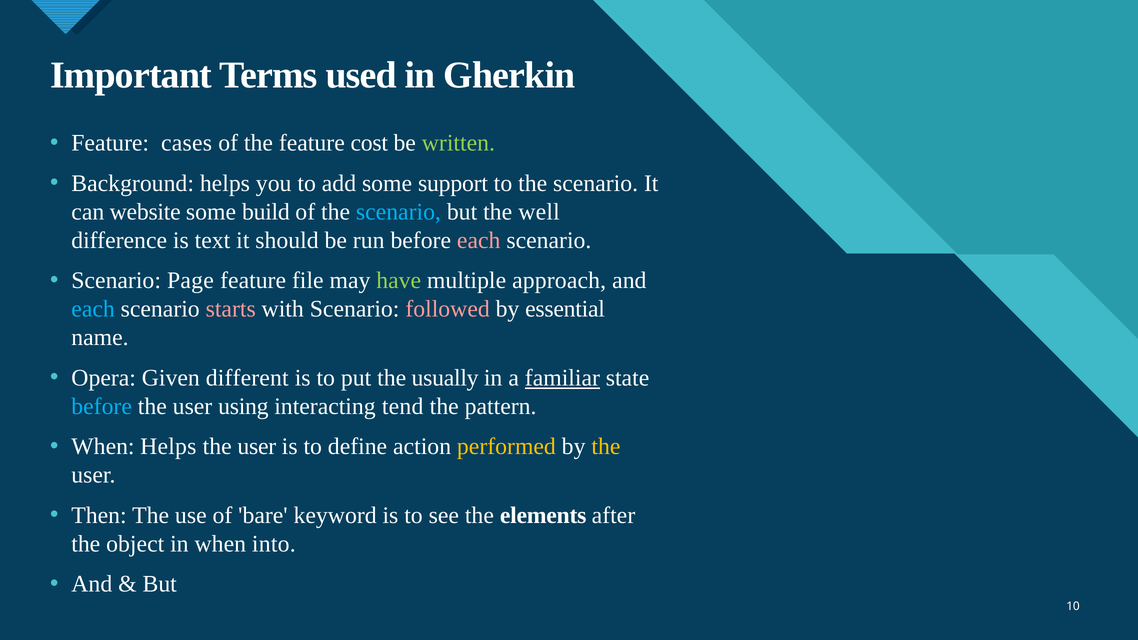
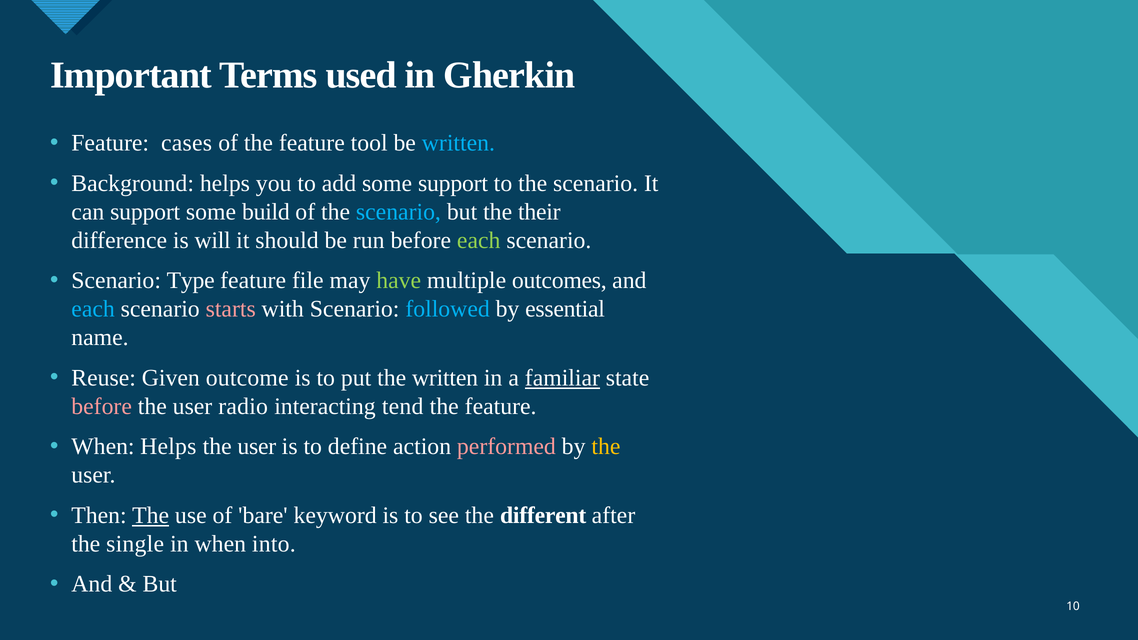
cost: cost -> tool
written at (458, 143) colour: light green -> light blue
can website: website -> support
well: well -> their
text: text -> will
each at (479, 240) colour: pink -> light green
Page: Page -> Type
approach: approach -> outcomes
followed colour: pink -> light blue
Opera: Opera -> Reuse
different: different -> outcome
the usually: usually -> written
before at (102, 406) colour: light blue -> pink
using: using -> radio
pattern at (501, 406): pattern -> feature
performed colour: yellow -> pink
The at (151, 515) underline: none -> present
elements: elements -> different
object: object -> single
